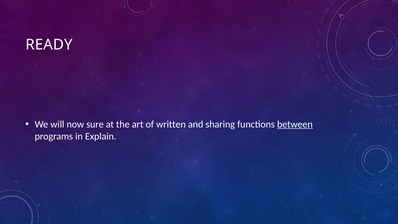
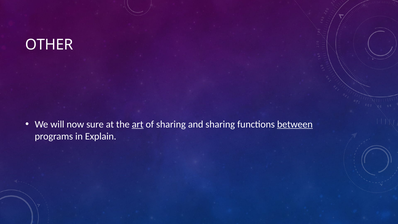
READY: READY -> OTHER
art underline: none -> present
of written: written -> sharing
